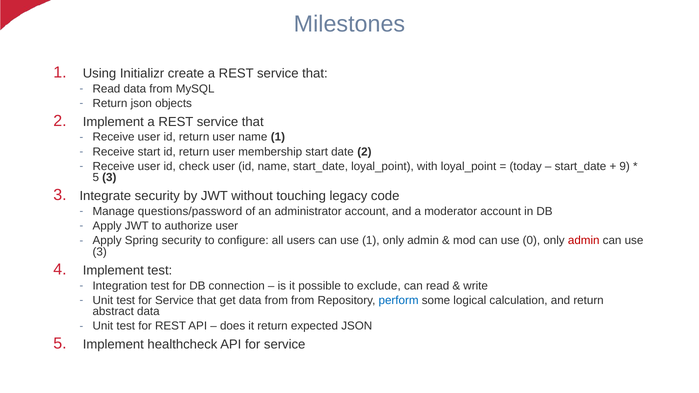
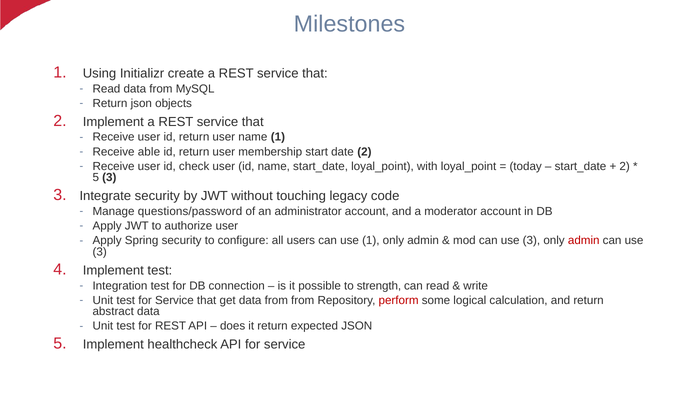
Receive start: start -> able
9 at (625, 166): 9 -> 2
mod can use 0: 0 -> 3
exclude: exclude -> strength
perform colour: blue -> red
